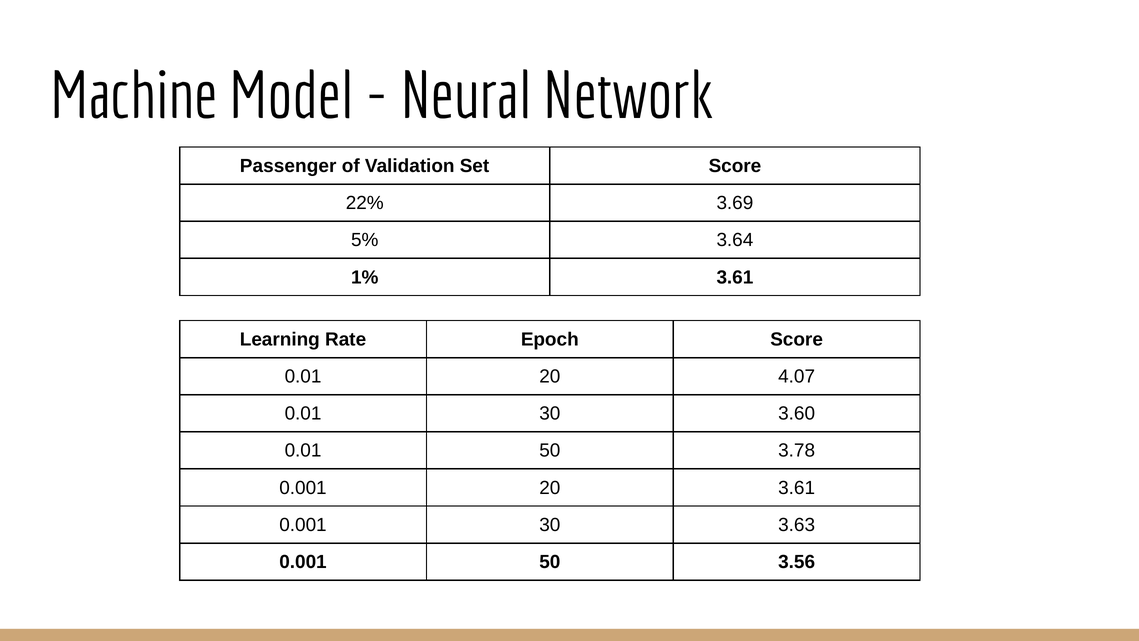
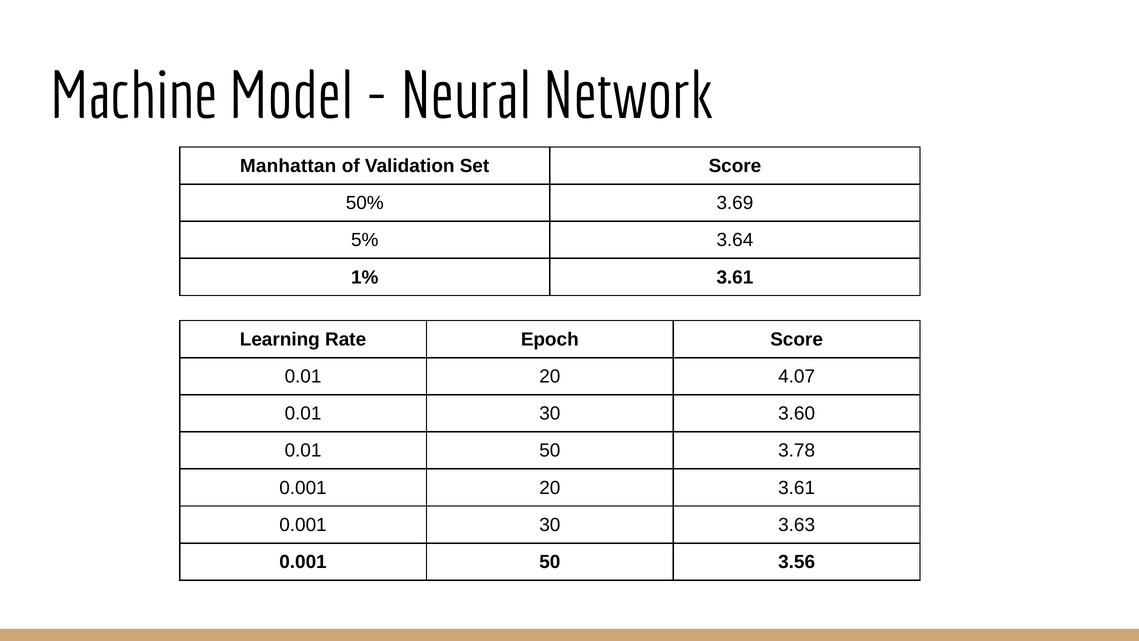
Passenger: Passenger -> Manhattan
22%: 22% -> 50%
